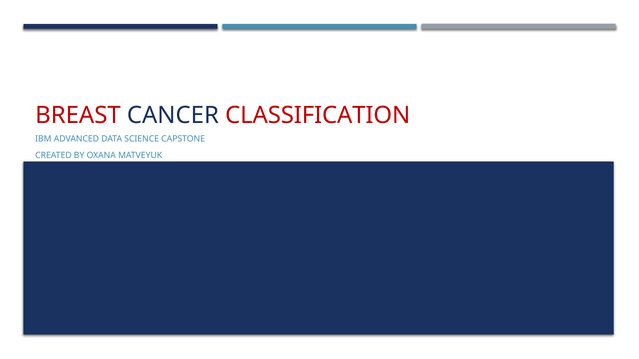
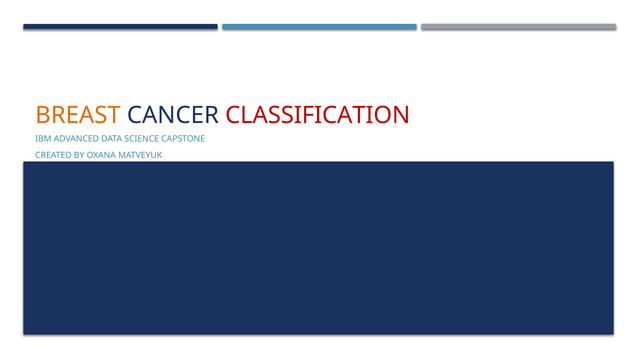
BREAST colour: red -> orange
